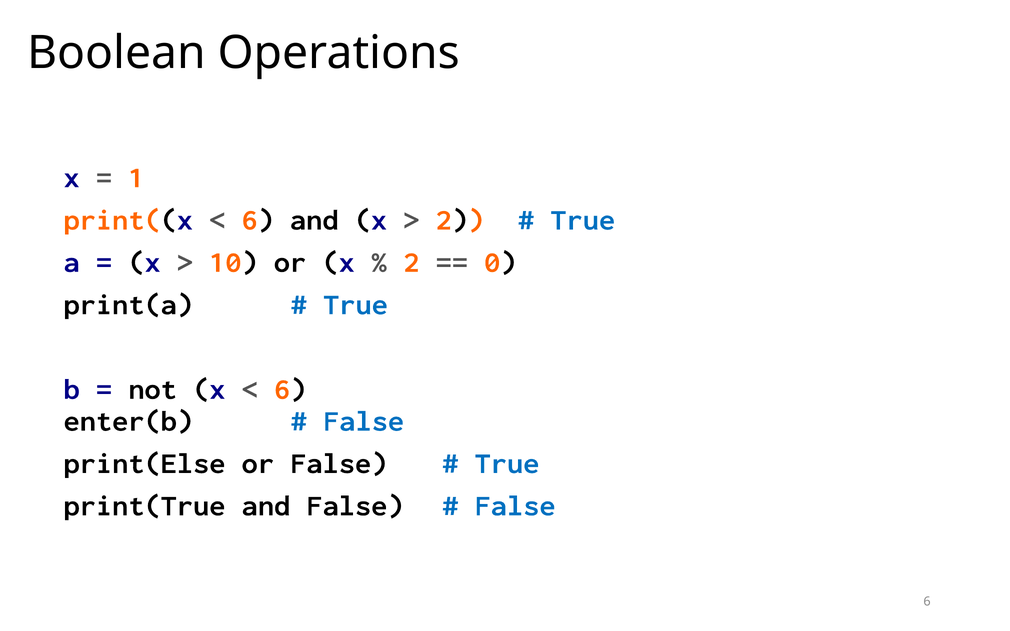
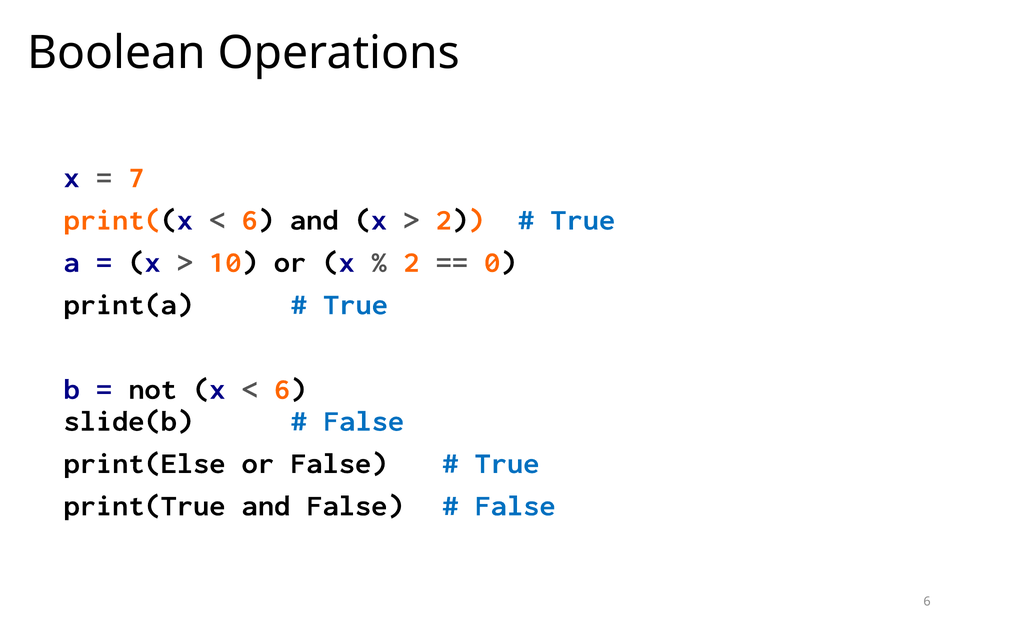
1: 1 -> 7
enter(b: enter(b -> slide(b
